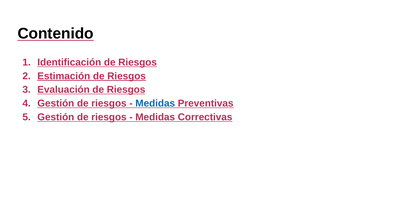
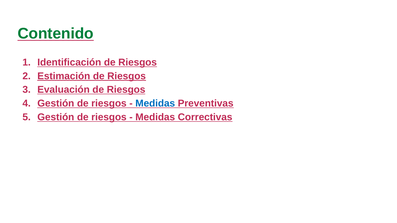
Contenido colour: black -> green
